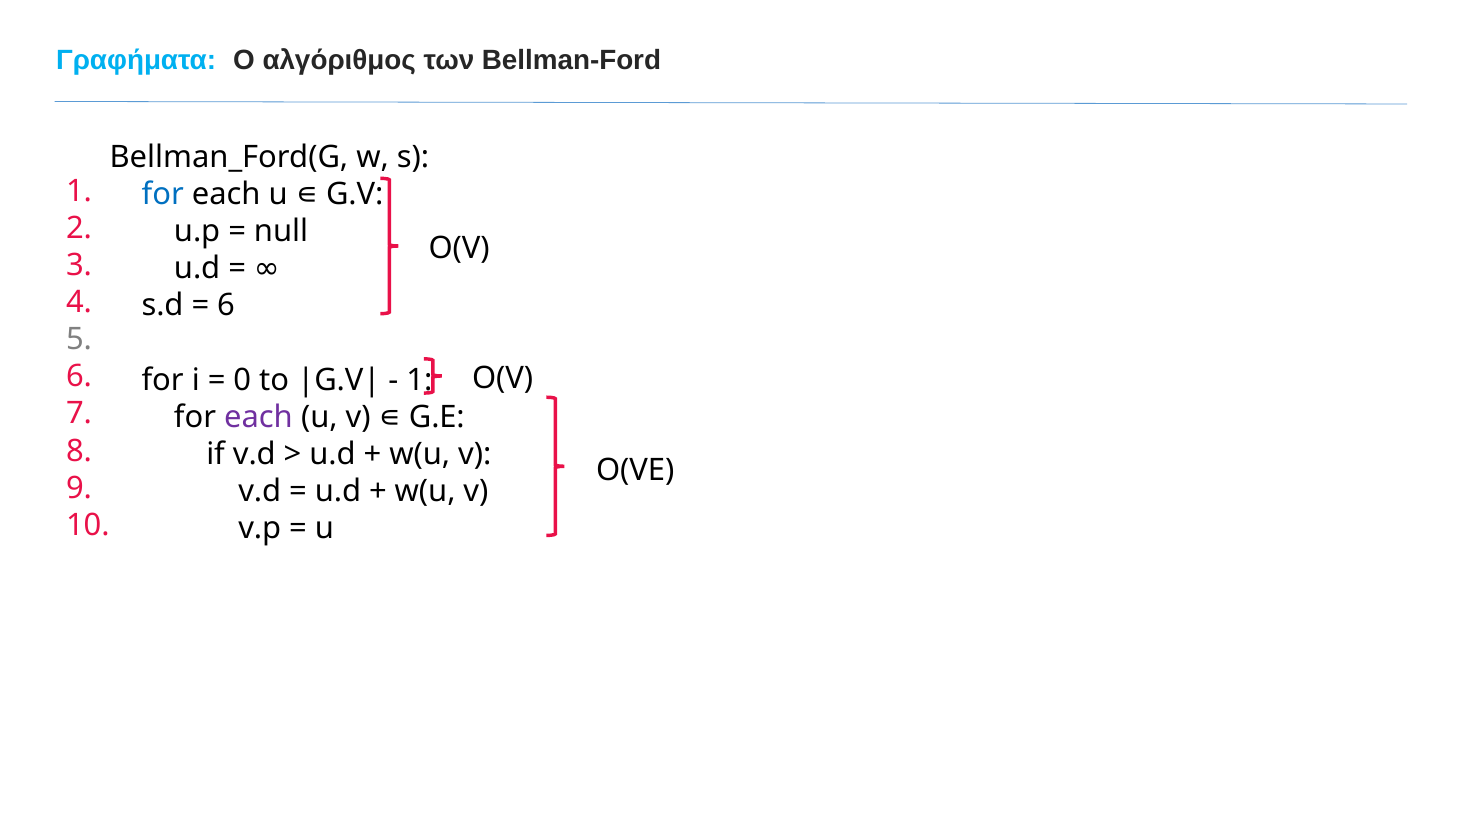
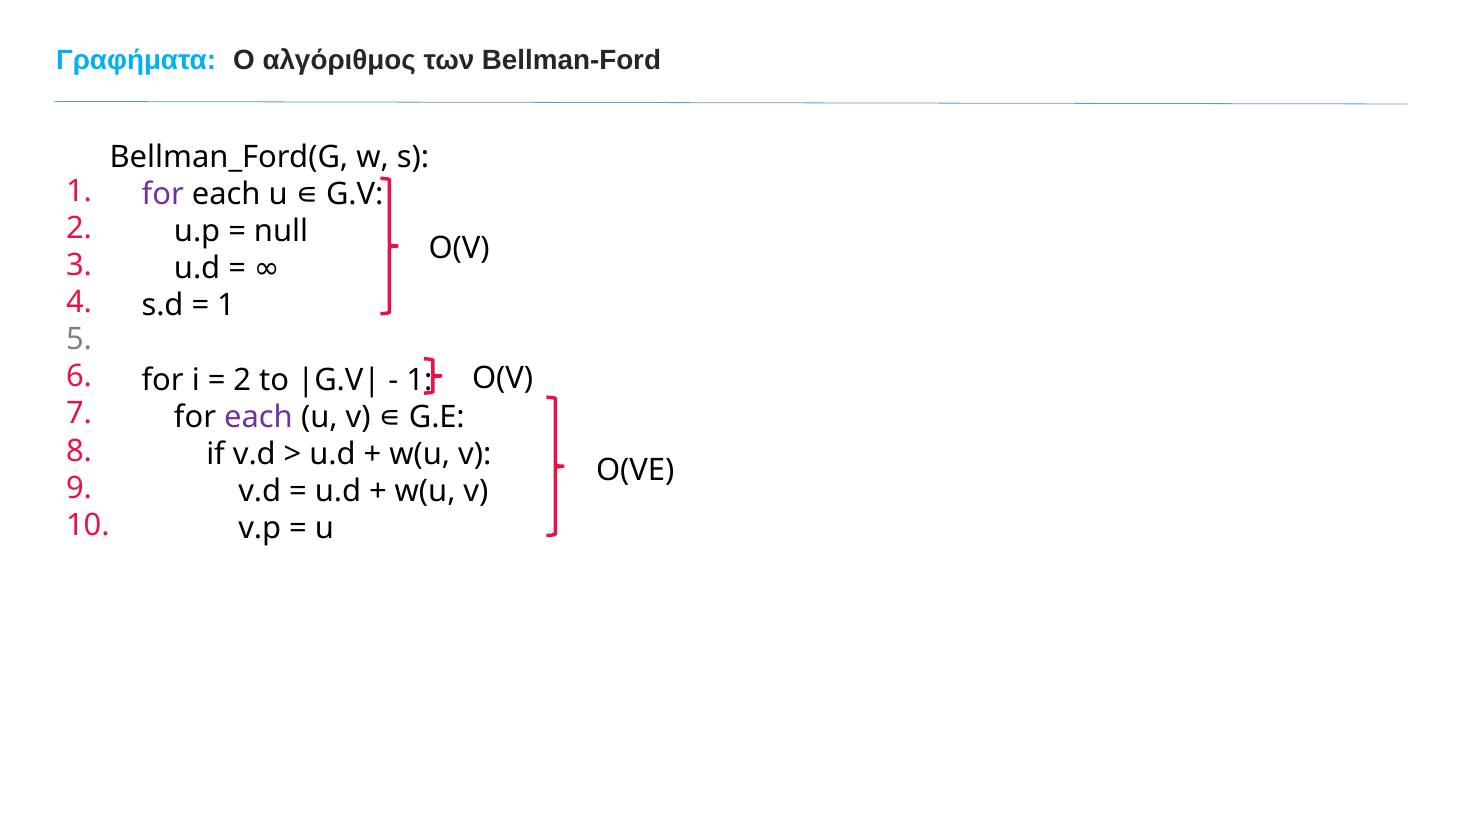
for at (163, 194) colour: blue -> purple
6 at (226, 306): 6 -> 1
0 at (242, 380): 0 -> 2
